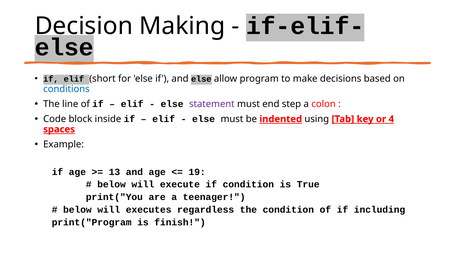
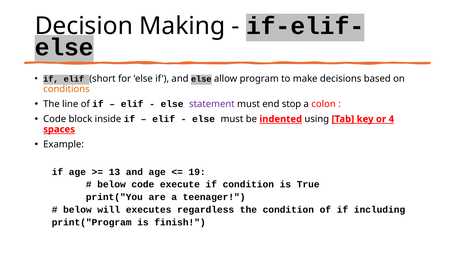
conditions colour: blue -> orange
step: step -> stop
will at (143, 184): will -> code
